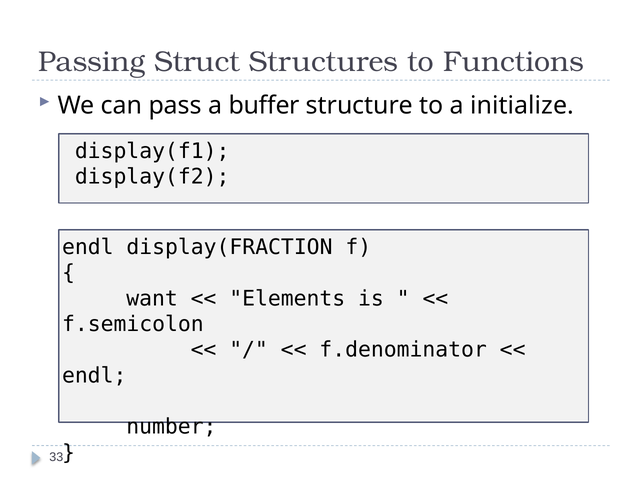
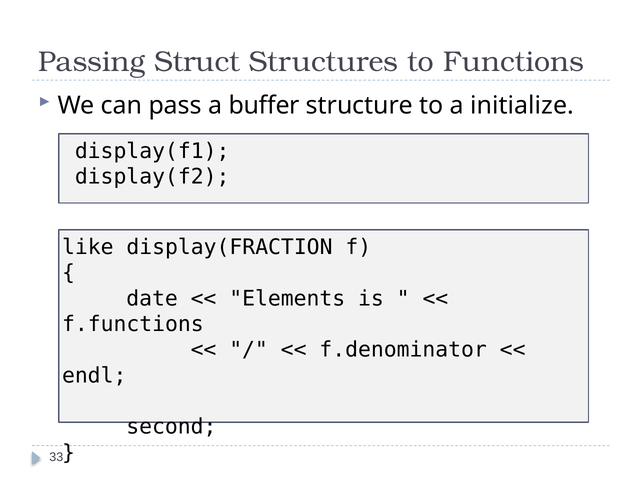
endl at (88, 248): endl -> like
want: want -> date
f.semicolon: f.semicolon -> f.functions
number: number -> second
